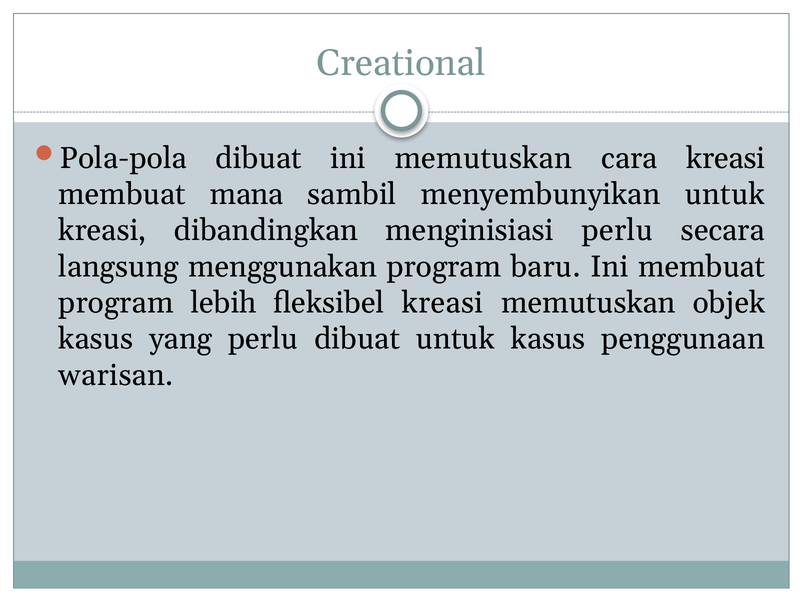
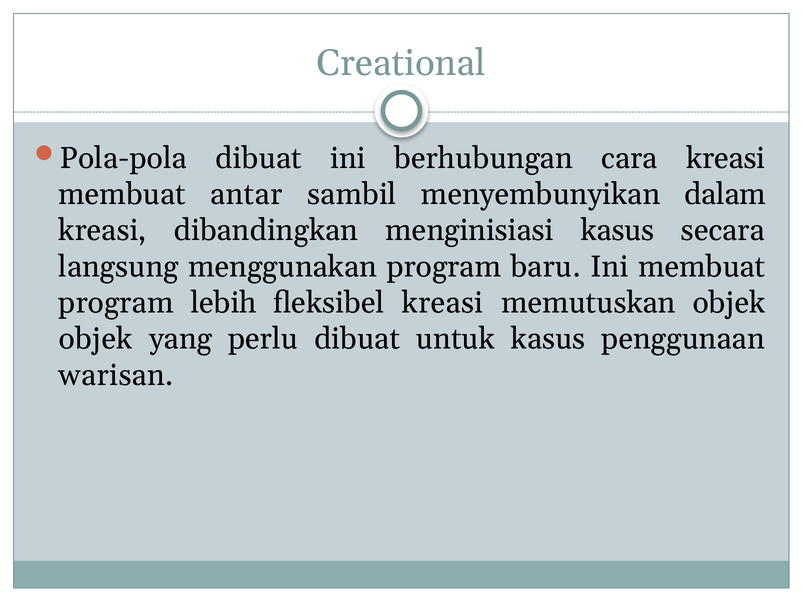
ini memutuskan: memutuskan -> berhubungan
mana: mana -> antar
menyembunyikan untuk: untuk -> dalam
menginisiasi perlu: perlu -> kasus
kasus at (96, 339): kasus -> objek
